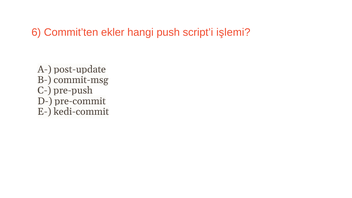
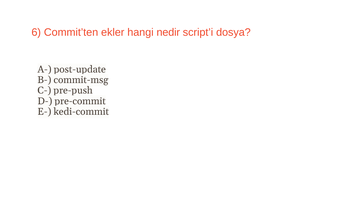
push: push -> nedir
işlemi: işlemi -> dosya
